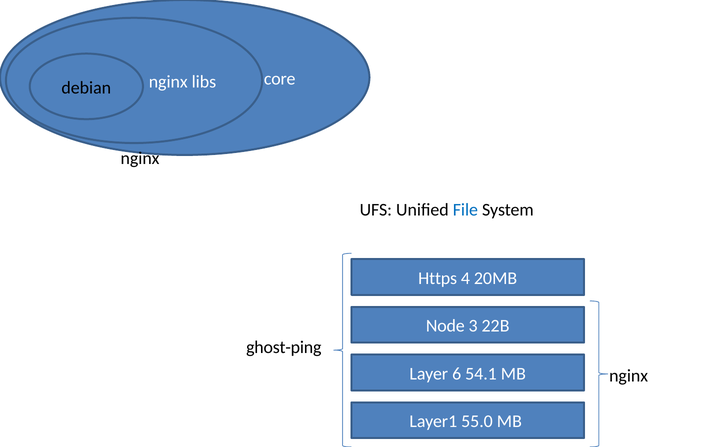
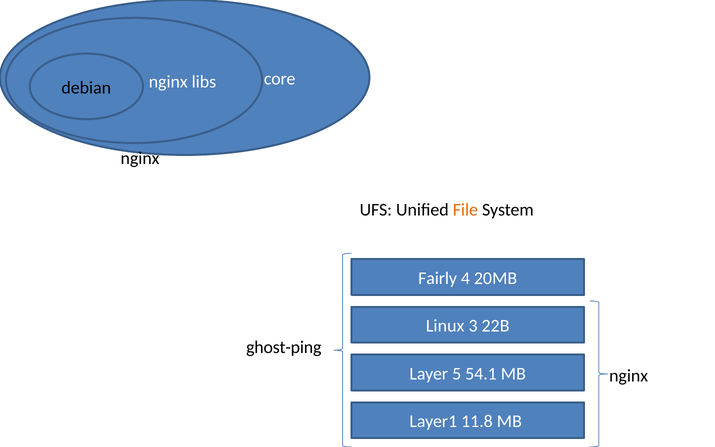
File colour: blue -> orange
Https: Https -> Fairly
Node: Node -> Linux
6: 6 -> 5
55.0: 55.0 -> 11.8
